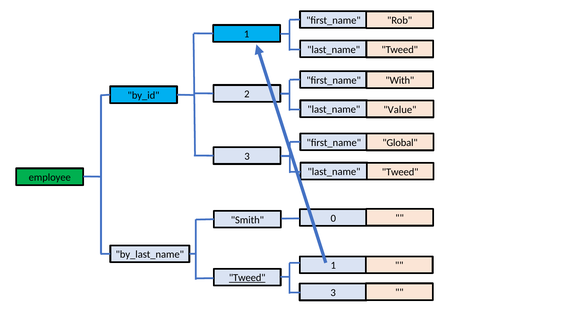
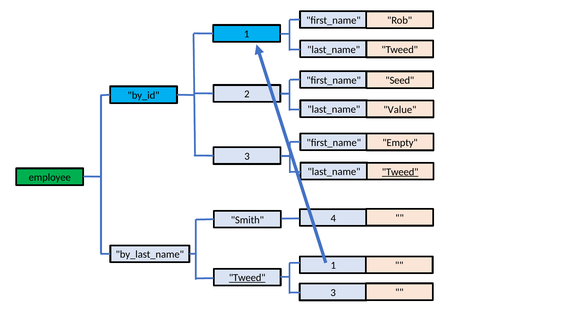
With: With -> Seed
Global: Global -> Empty
Tweed at (400, 172) underline: none -> present
0: 0 -> 4
